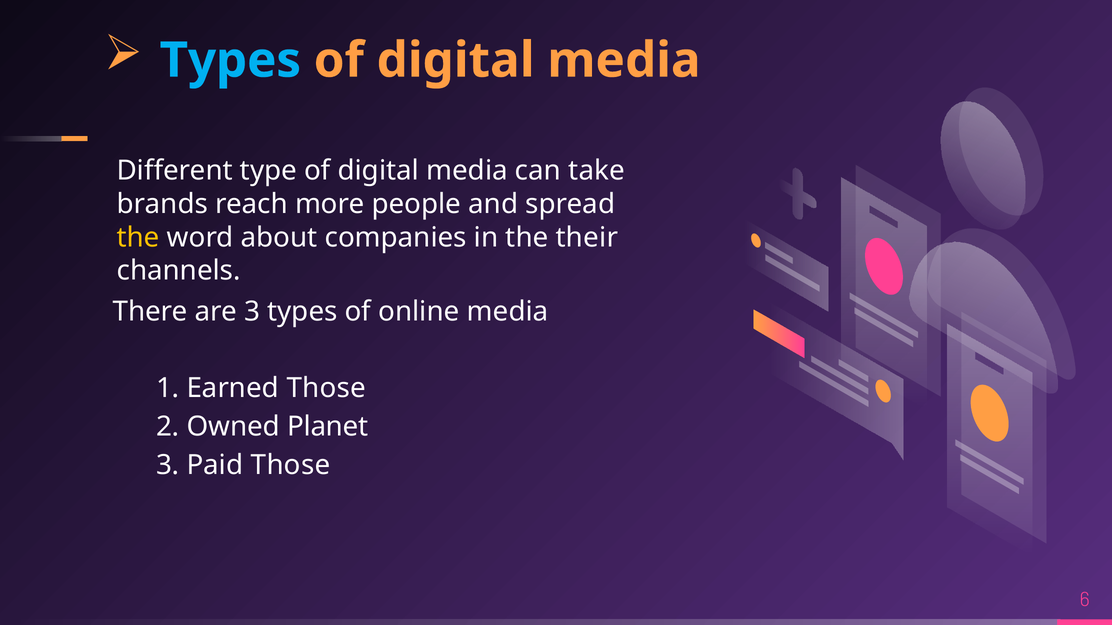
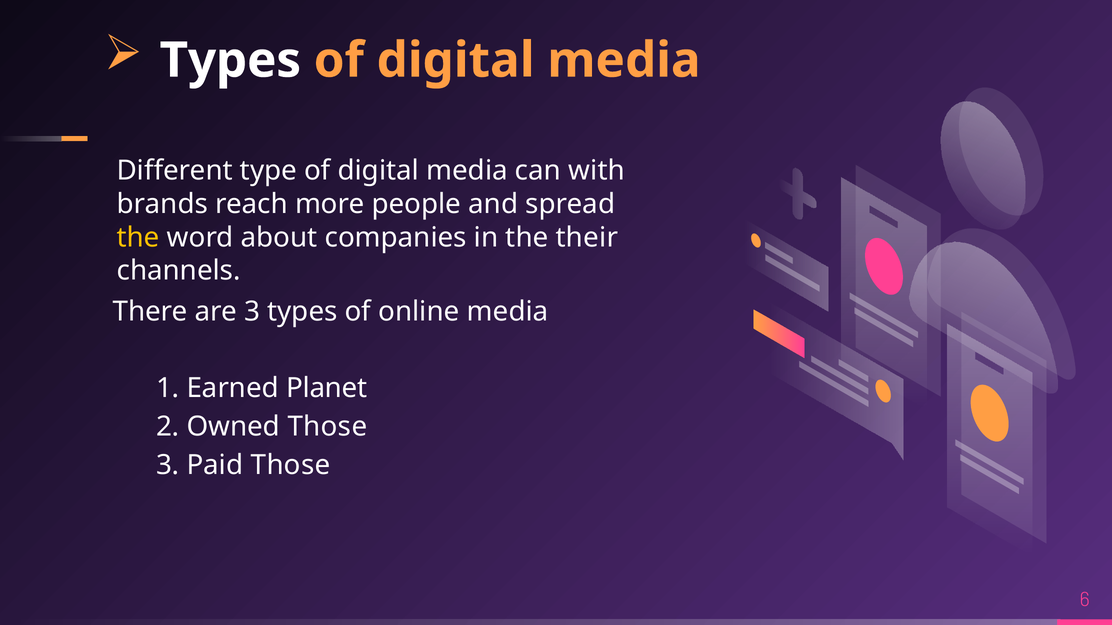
Types at (230, 60) colour: light blue -> white
take: take -> with
Earned Those: Those -> Planet
Owned Planet: Planet -> Those
